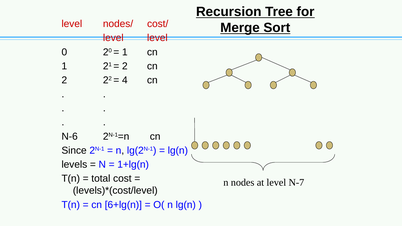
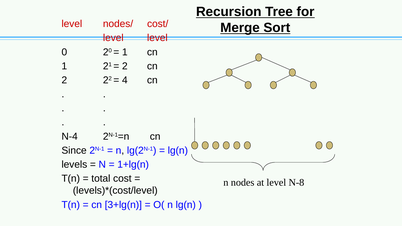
N-6: N-6 -> N-4
N-7: N-7 -> N-8
6+lg(n: 6+lg(n -> 3+lg(n
